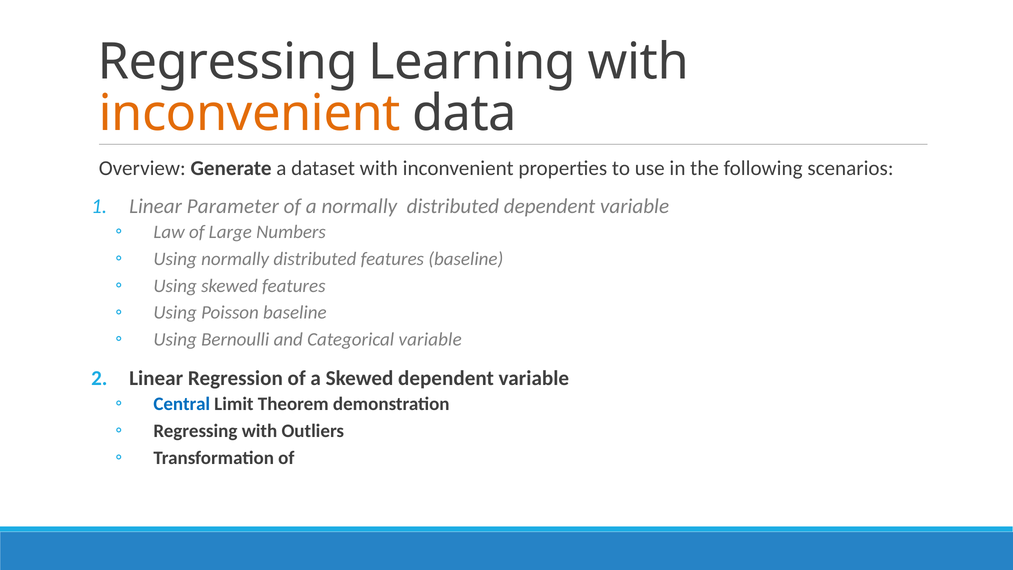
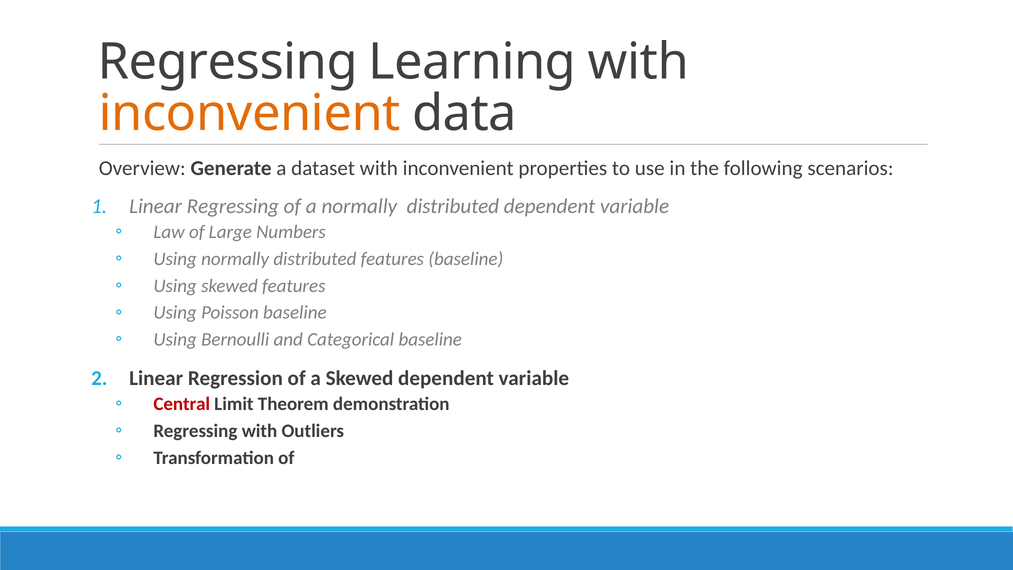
Linear Parameter: Parameter -> Regressing
Categorical variable: variable -> baseline
Central colour: blue -> red
